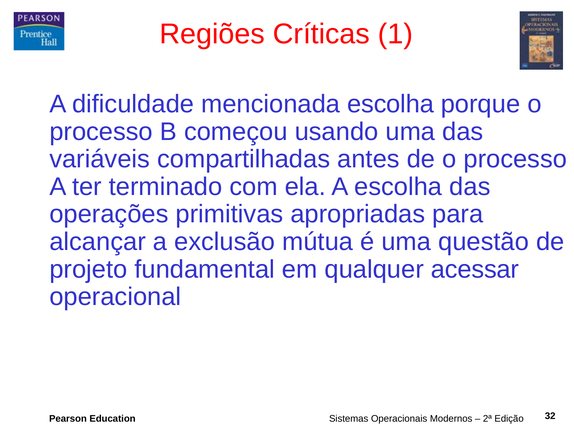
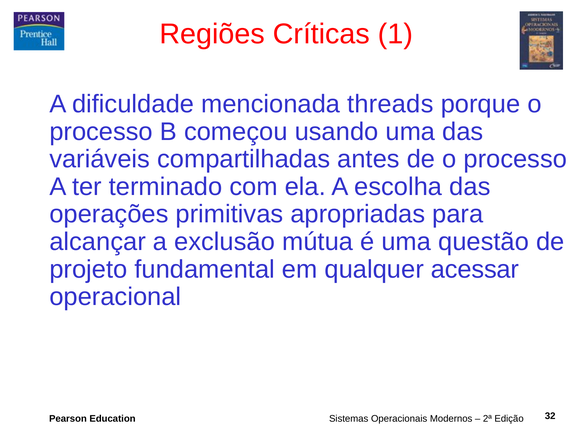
mencionada escolha: escolha -> threads
